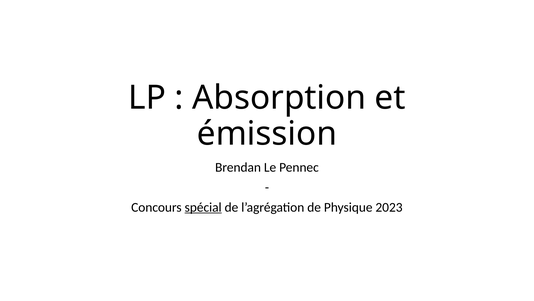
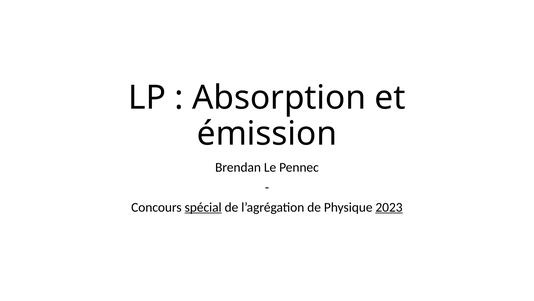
2023 underline: none -> present
